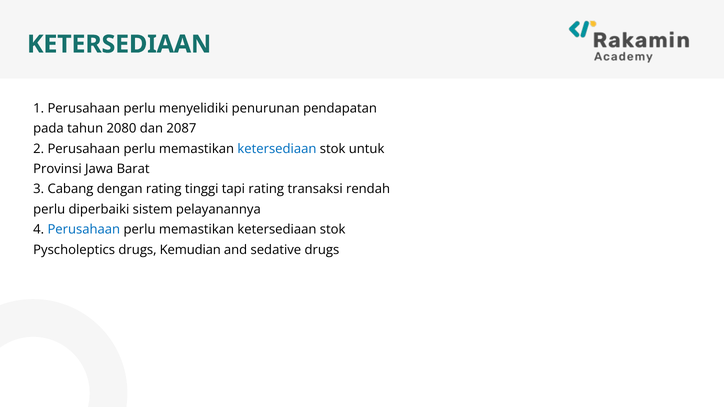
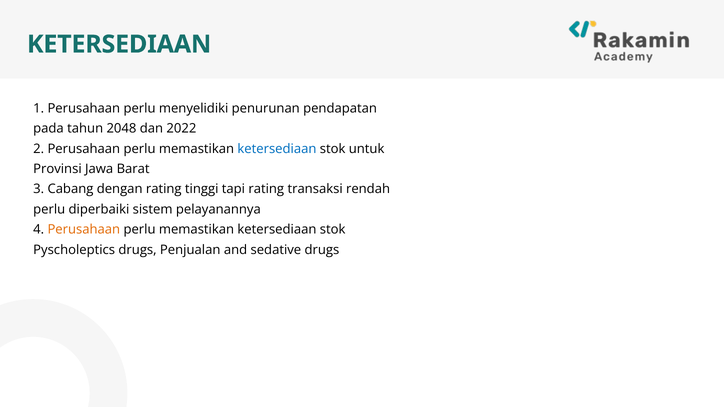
2080: 2080 -> 2048
2087: 2087 -> 2022
Perusahaan at (84, 230) colour: blue -> orange
Kemudian: Kemudian -> Penjualan
